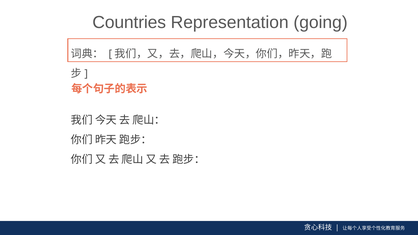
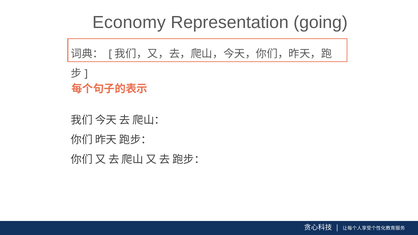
Countries: Countries -> Economy
